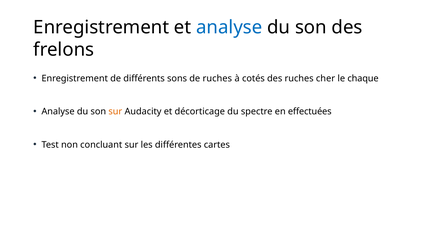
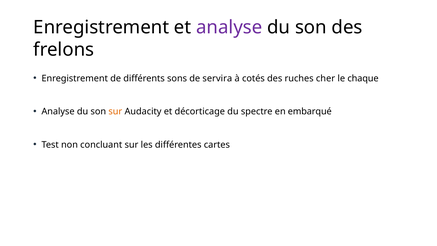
analyse at (229, 27) colour: blue -> purple
de ruches: ruches -> servira
effectuées: effectuées -> embarqué
